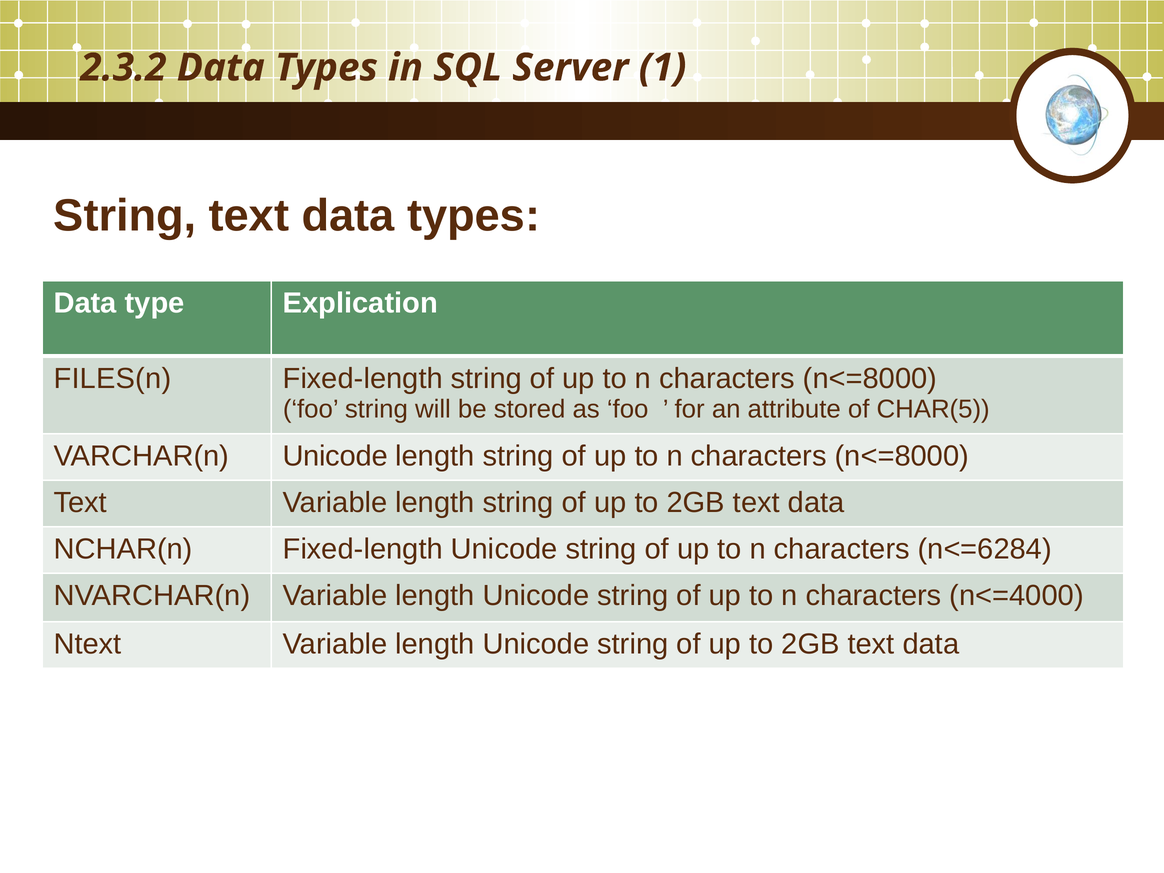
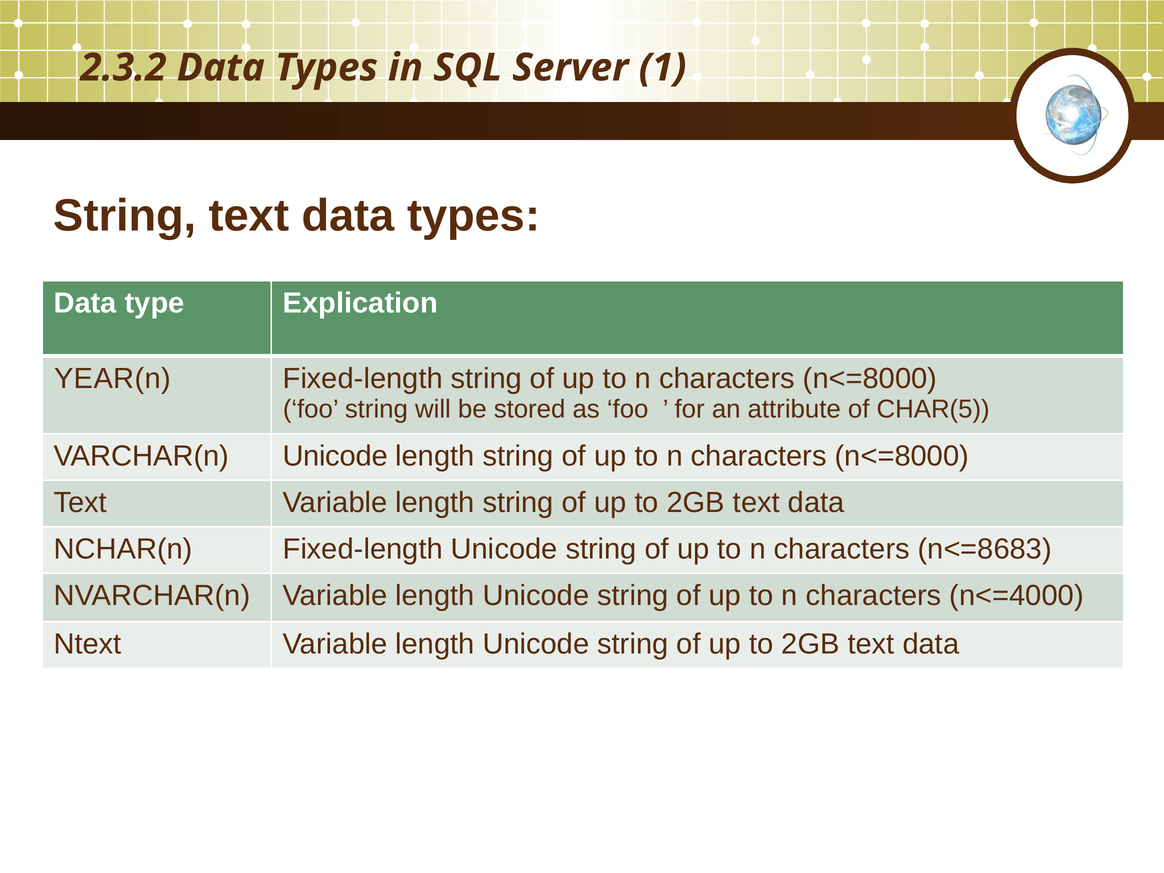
FILES(n: FILES(n -> YEAR(n
n<=6284: n<=6284 -> n<=8683
